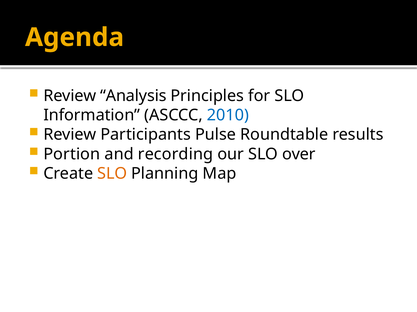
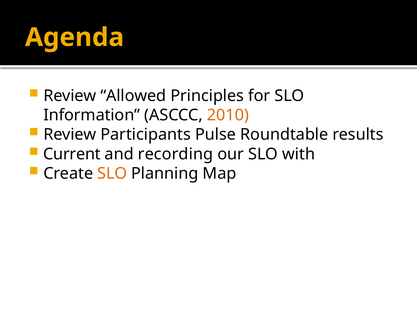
Analysis: Analysis -> Allowed
2010 colour: blue -> orange
Portion: Portion -> Current
over: over -> with
